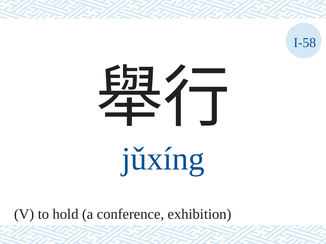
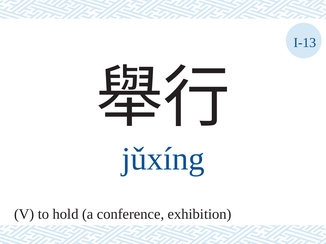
I-58: I-58 -> I-13
